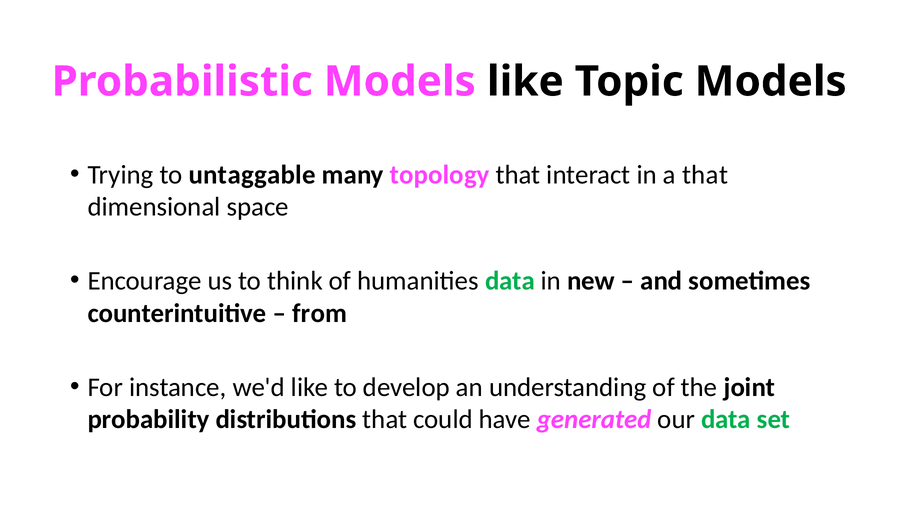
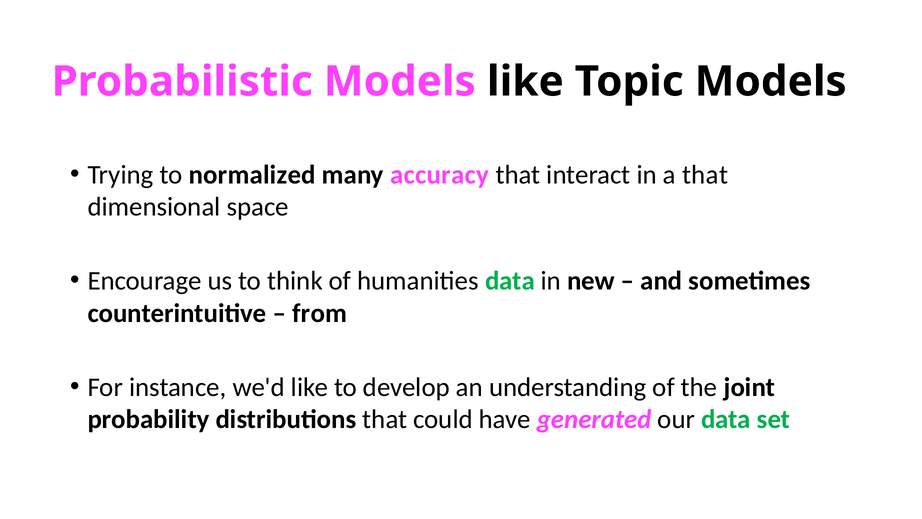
untaggable: untaggable -> normalized
topology: topology -> accuracy
